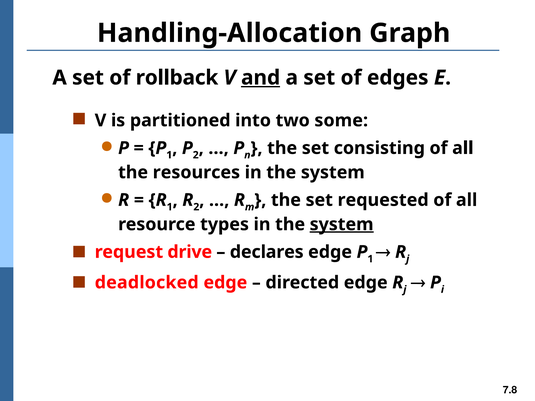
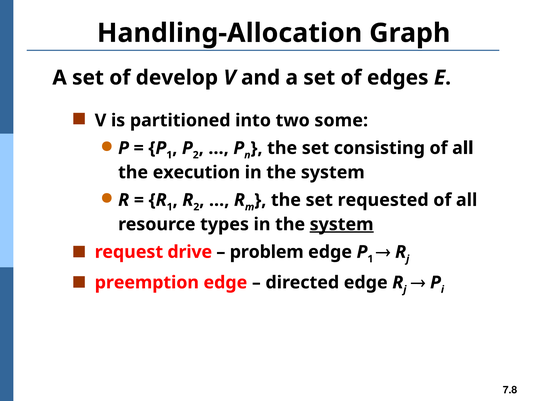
rollback: rollback -> develop
and underline: present -> none
resources: resources -> execution
declares: declares -> problem
deadlocked: deadlocked -> preemption
